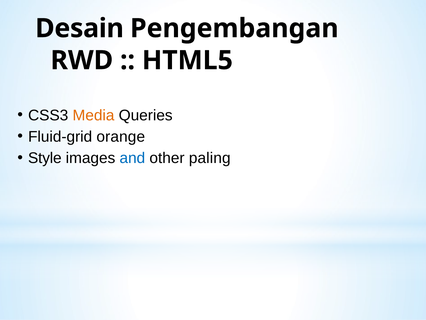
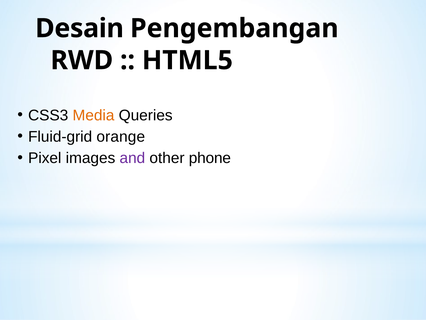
Style: Style -> Pixel
and colour: blue -> purple
paling: paling -> phone
